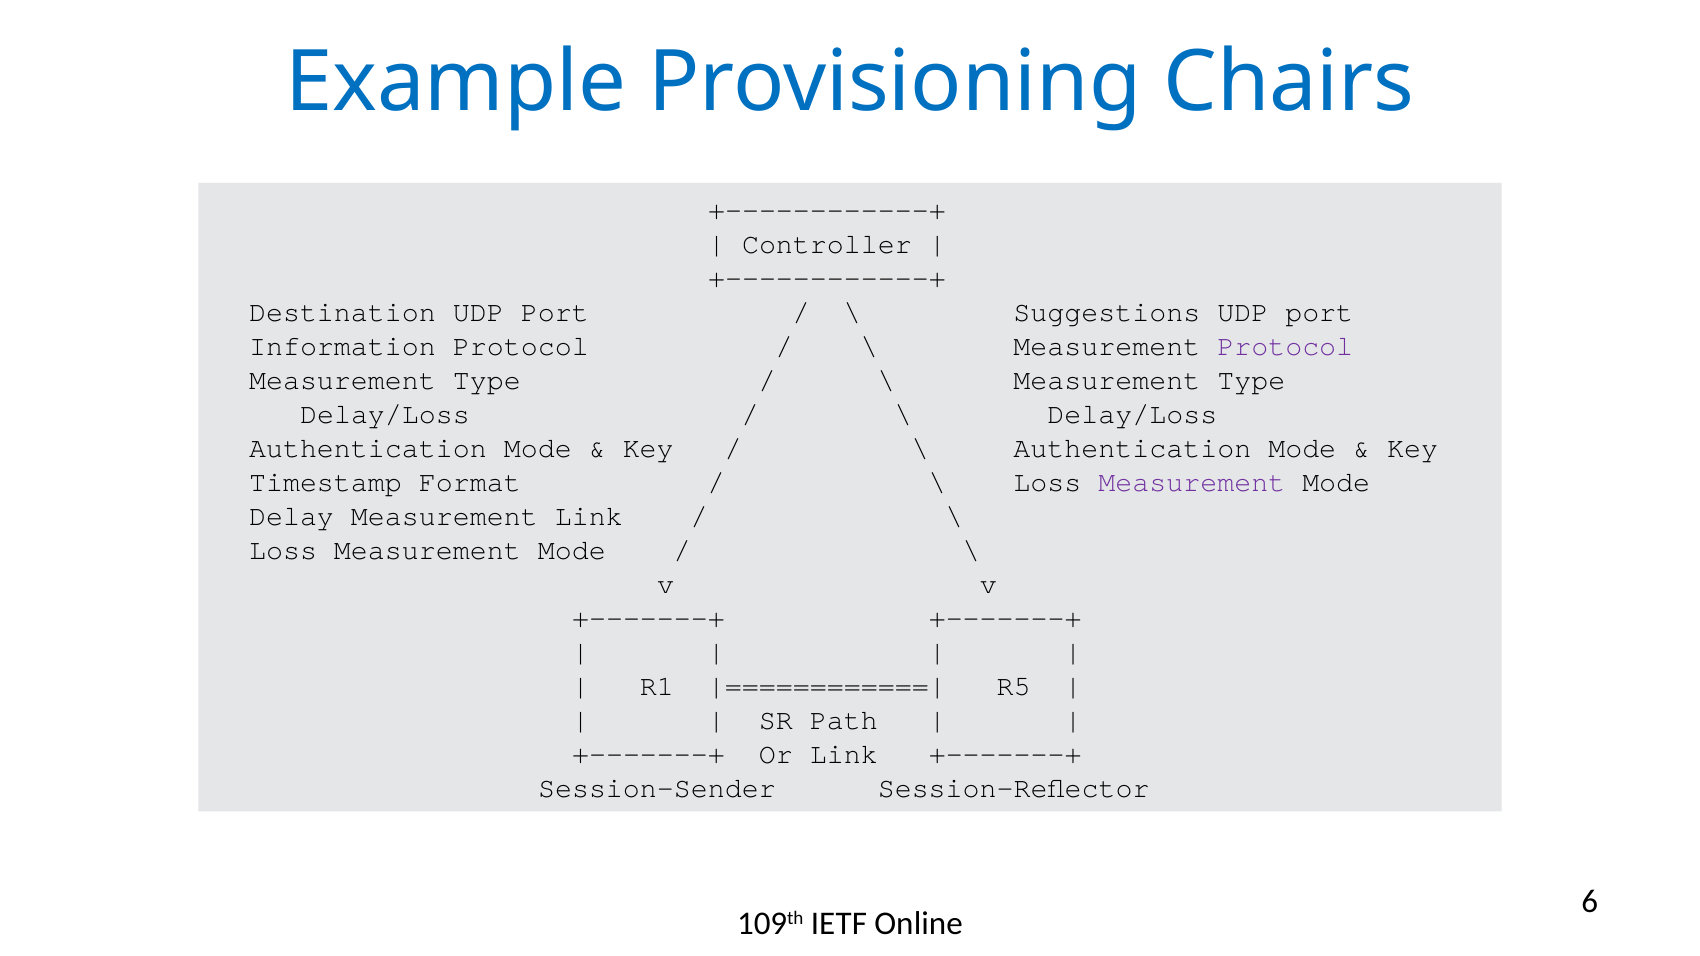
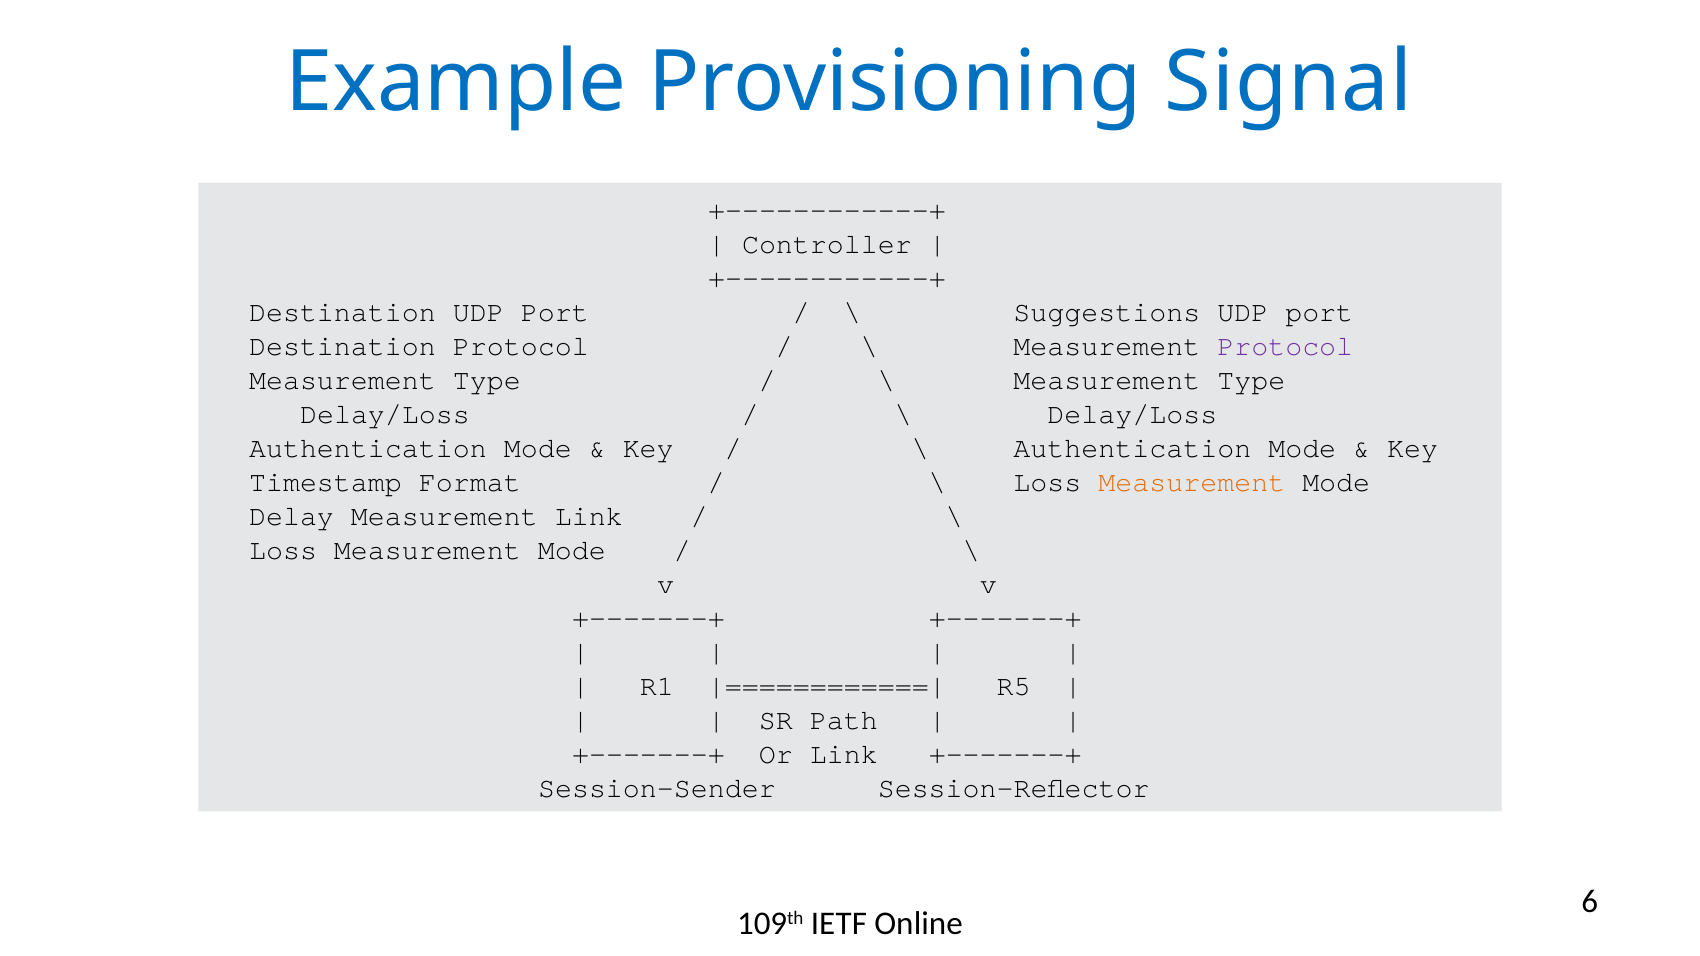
Chairs: Chairs -> Signal
Information at (342, 346): Information -> Destination
Measurement at (1192, 482) colour: purple -> orange
